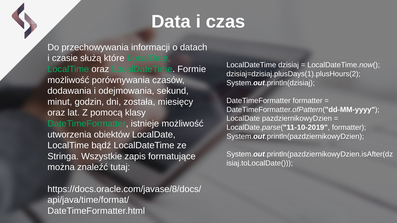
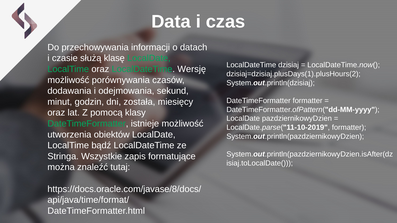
które: które -> klasę
Formie: Formie -> Wersję
